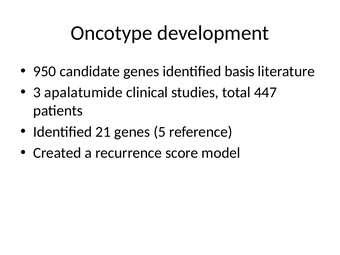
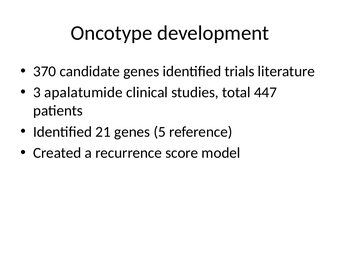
950: 950 -> 370
basis: basis -> trials
